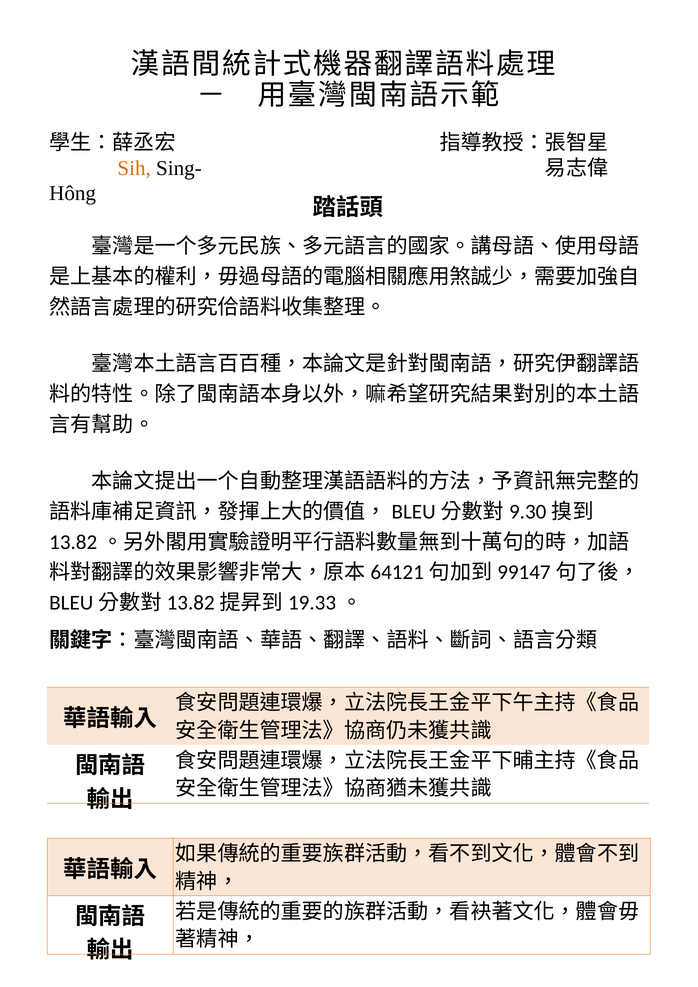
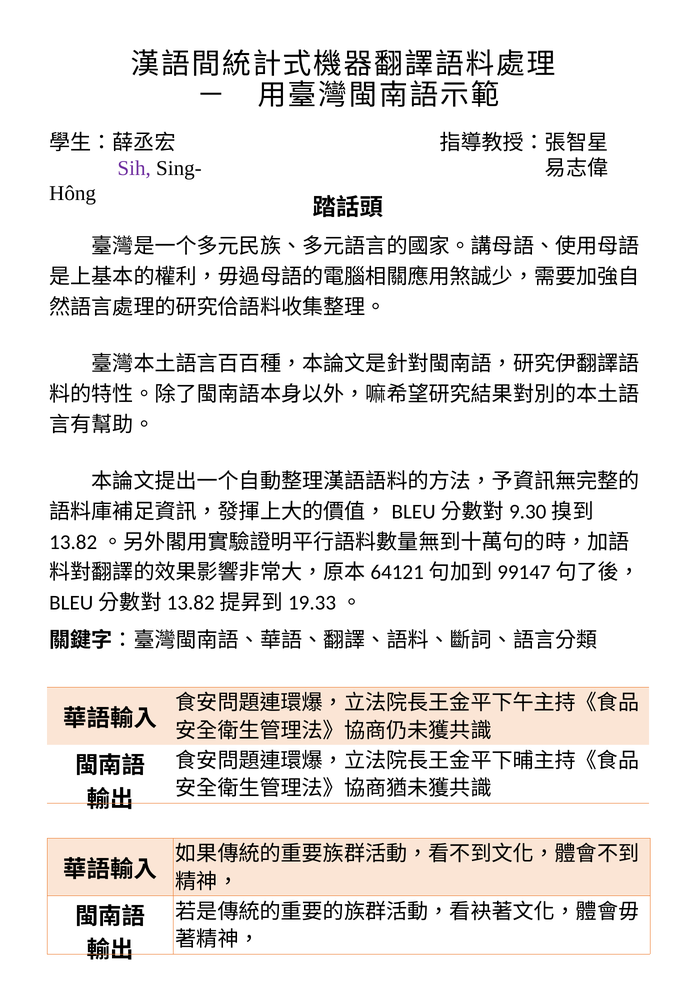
Sih colour: orange -> purple
